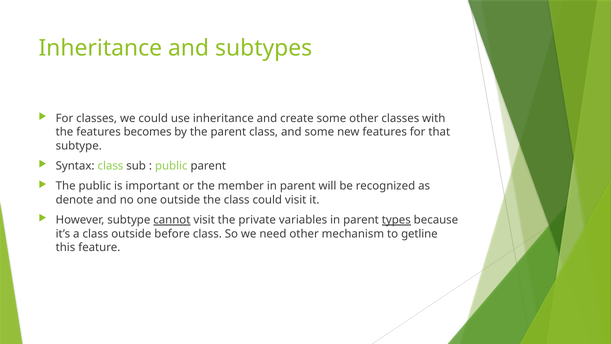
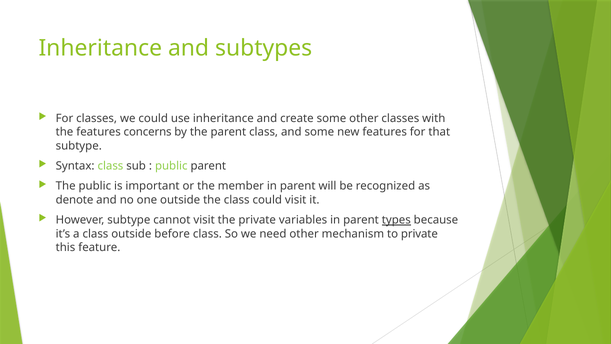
becomes: becomes -> concerns
cannot underline: present -> none
to getline: getline -> private
